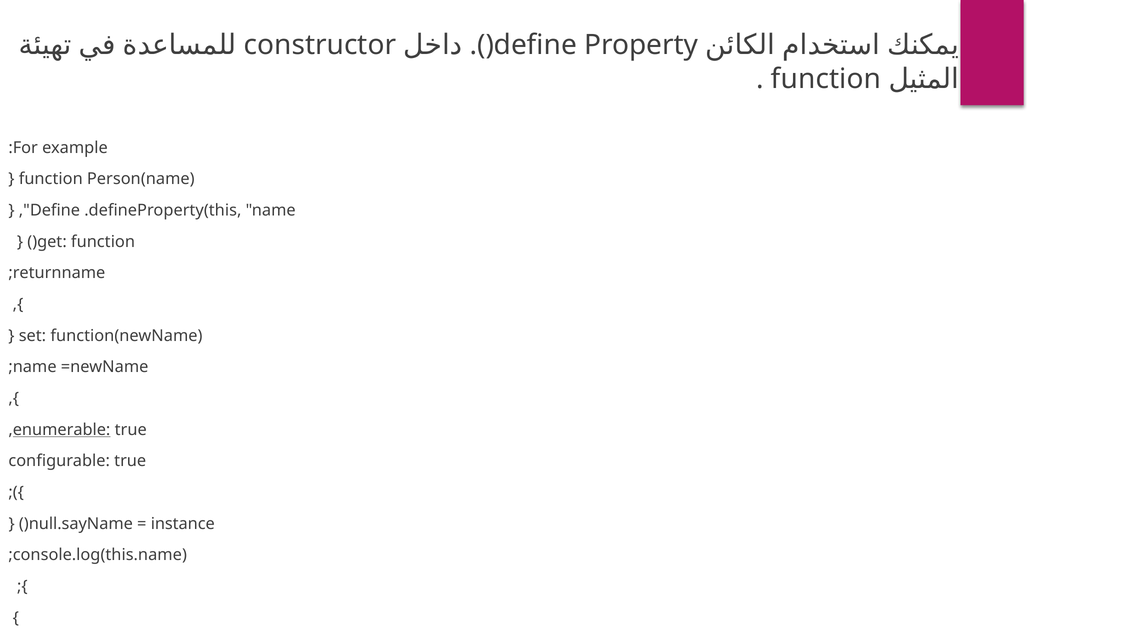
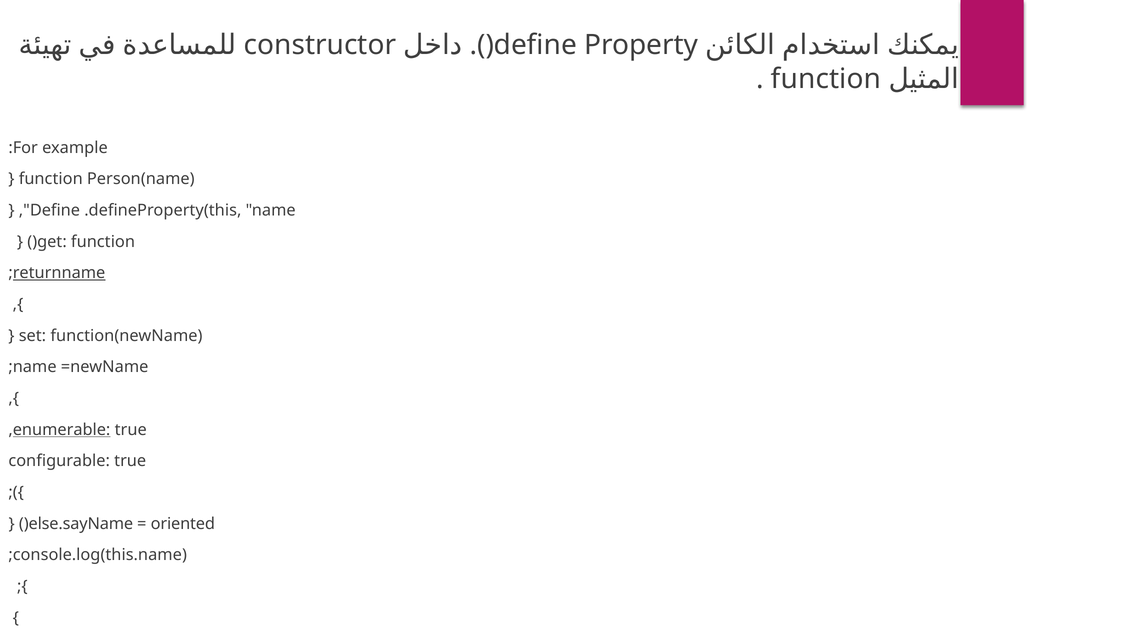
returnname underline: none -> present
null.sayName: null.sayName -> else.sayName
instance: instance -> oriented
